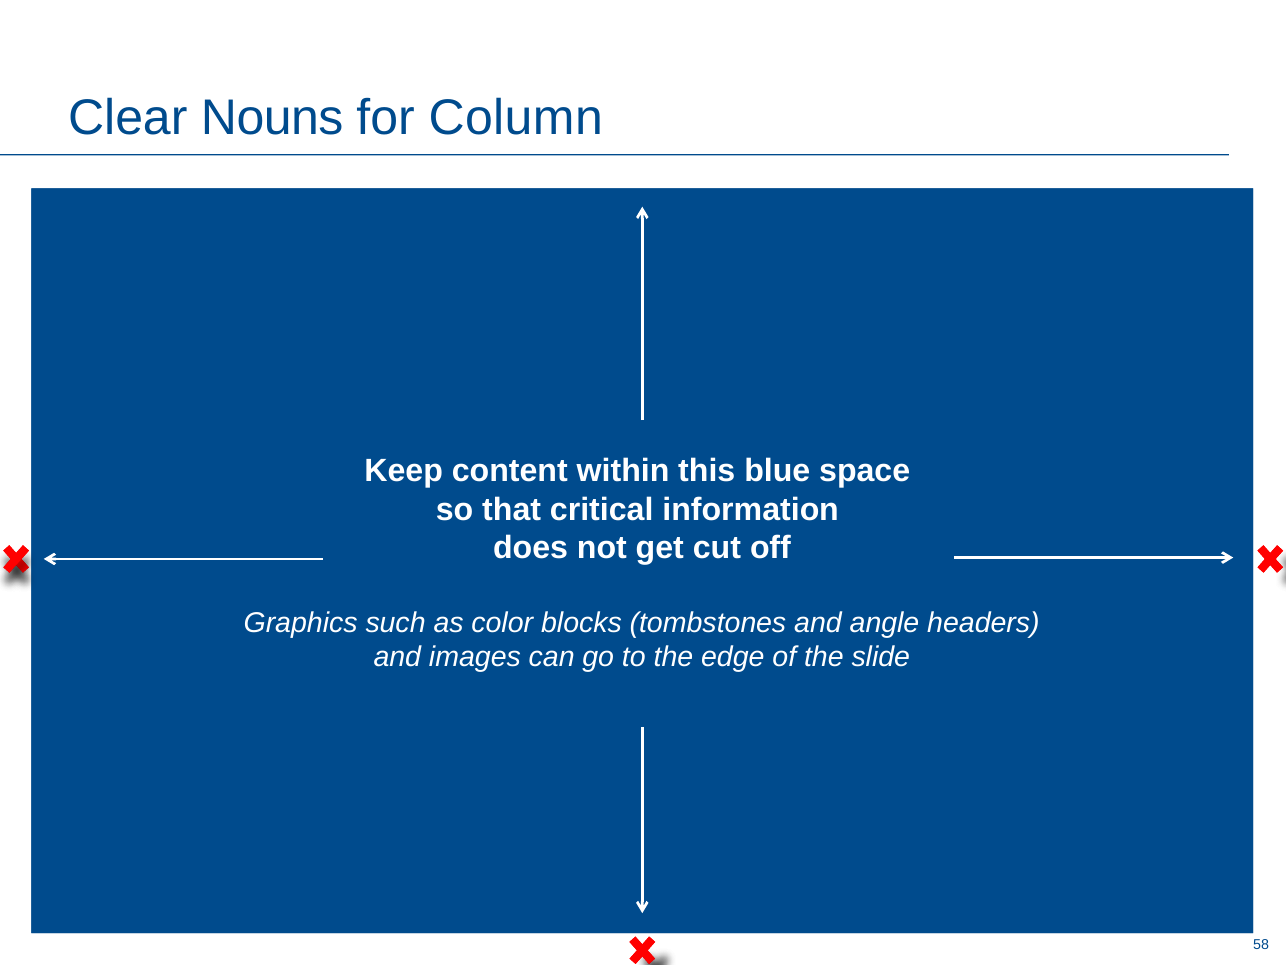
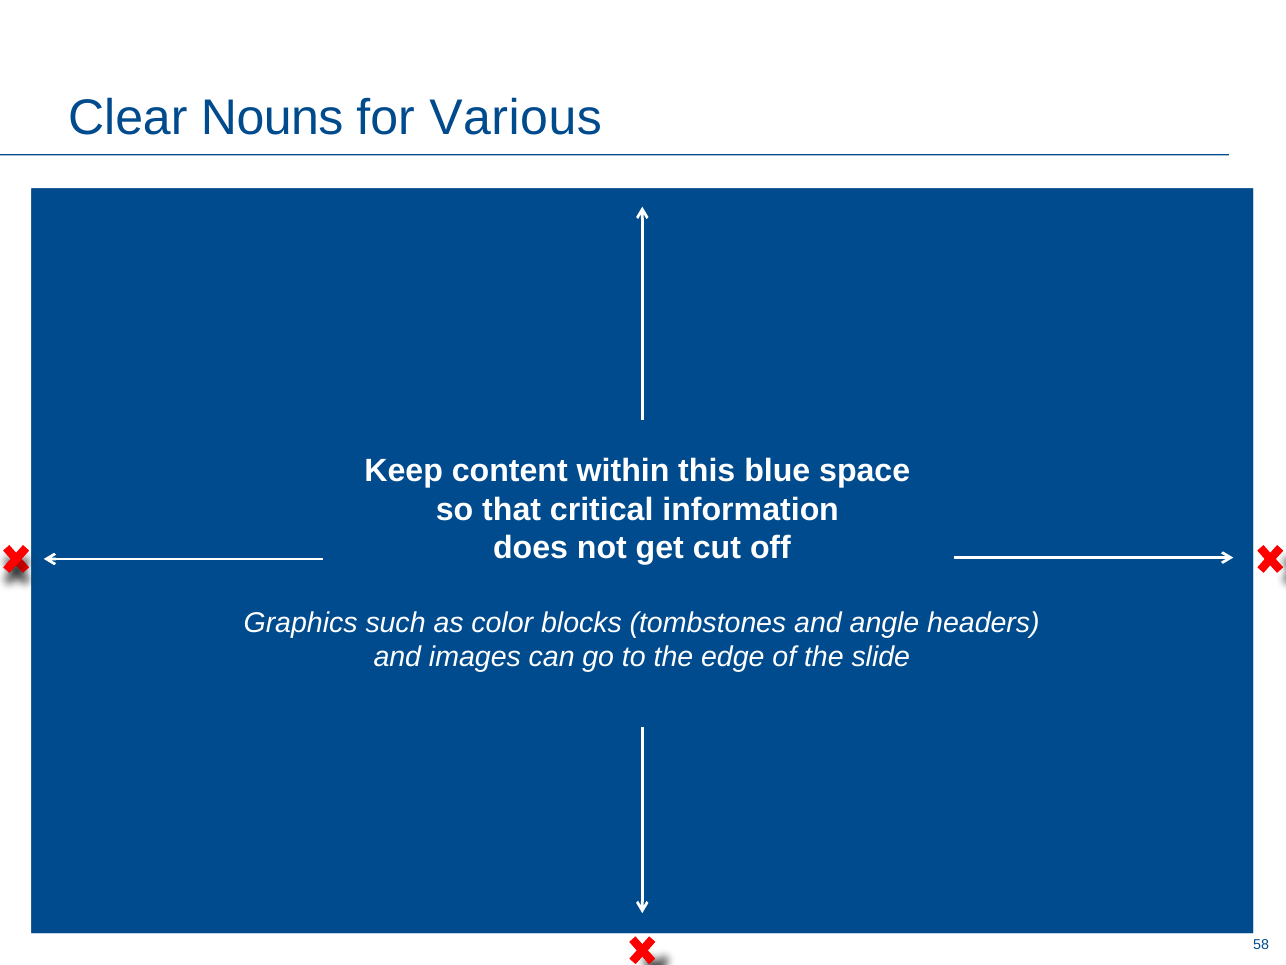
Column: Column -> Various
